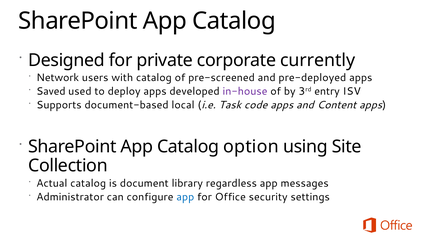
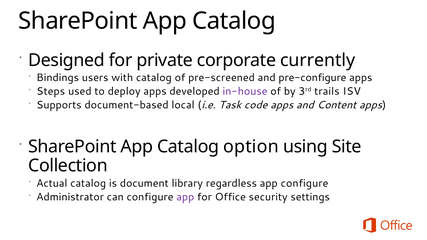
Network: Network -> Bindings
pre-deployed: pre-deployed -> pre-configure
Saved: Saved -> Steps
entry: entry -> trails
app messages: messages -> configure
app at (185, 197) colour: blue -> purple
